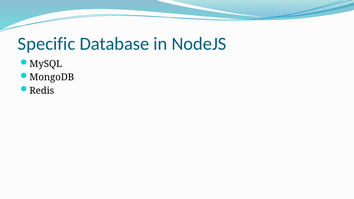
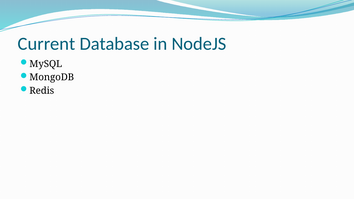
Specific: Specific -> Current
